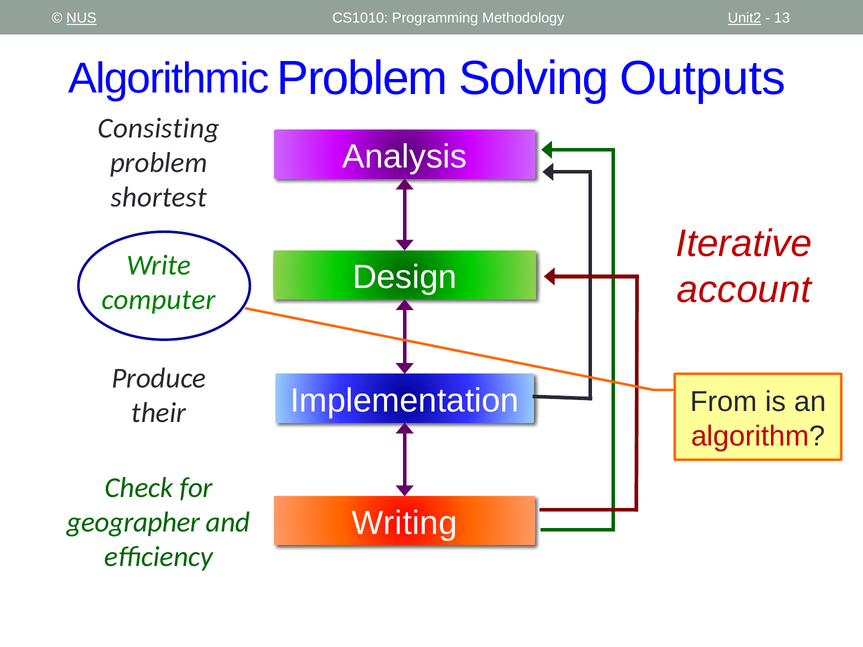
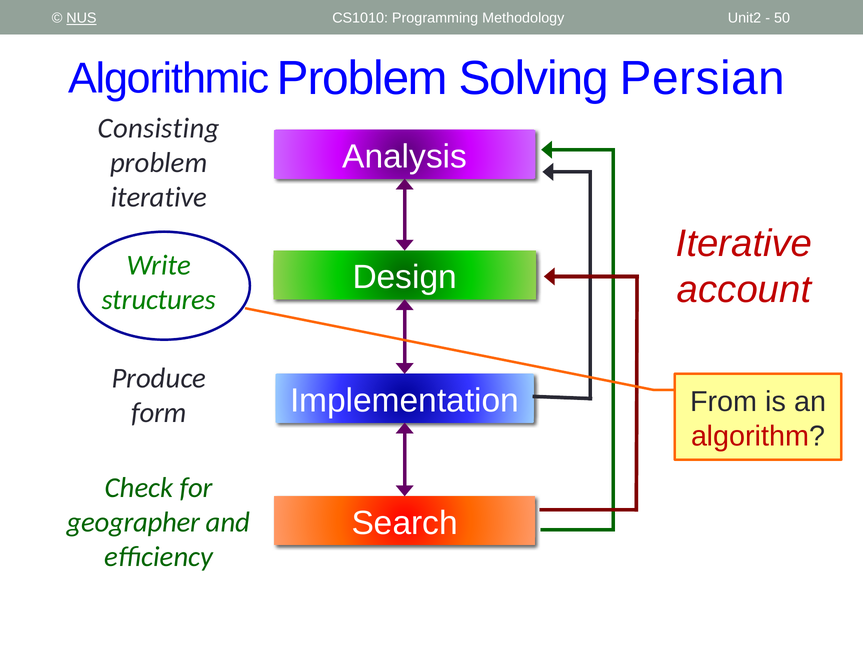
Unit2 underline: present -> none
13: 13 -> 50
Outputs: Outputs -> Persian
shortest at (159, 197): shortest -> iterative
computer: computer -> structures
their: their -> form
Writing: Writing -> Search
